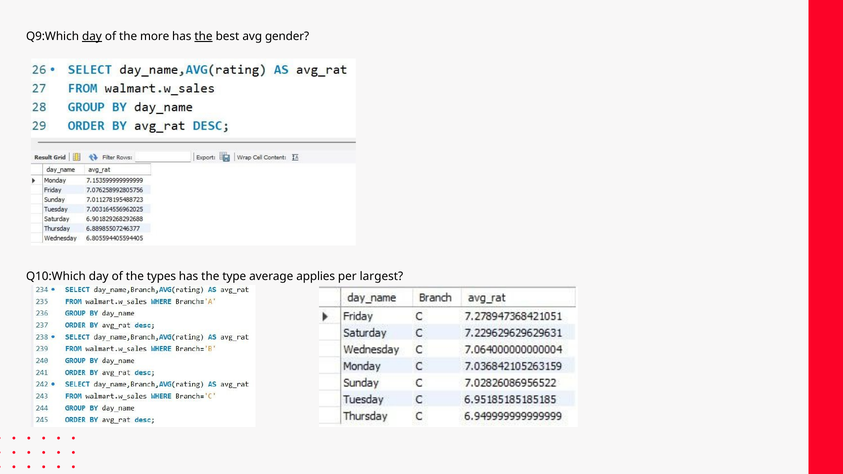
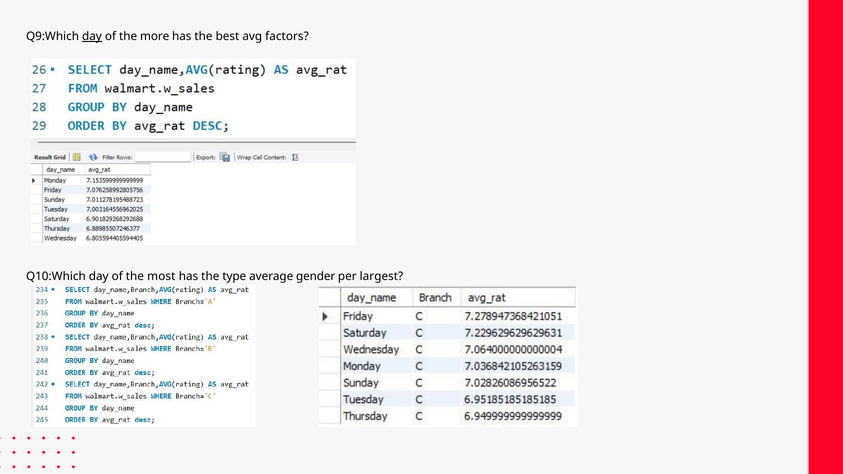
the at (204, 37) underline: present -> none
gender: gender -> factors
types: types -> most
applies: applies -> gender
